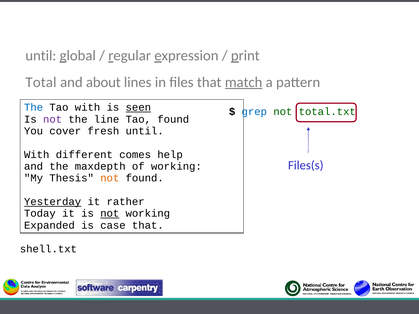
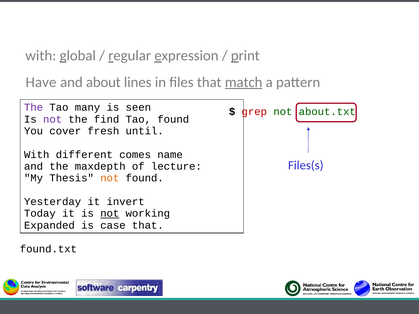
until at (41, 56): until -> with
Total: Total -> Have
The at (34, 108) colour: blue -> purple
Tao with: with -> many
seen underline: present -> none
grep colour: blue -> red
total.txt: total.txt -> about.txt
line: line -> find
help: help -> name
of working: working -> lecture
Yesterday underline: present -> none
rather: rather -> invert
shell.txt: shell.txt -> found.txt
